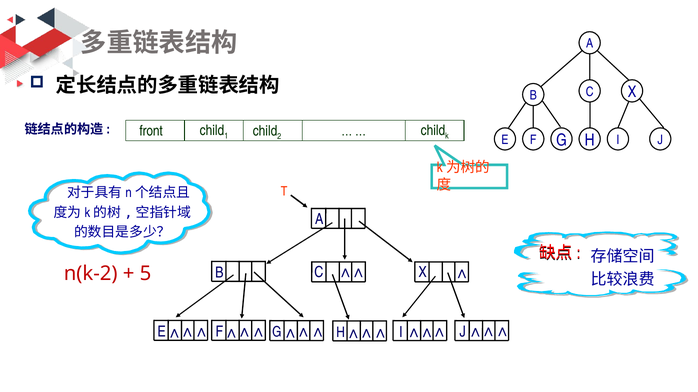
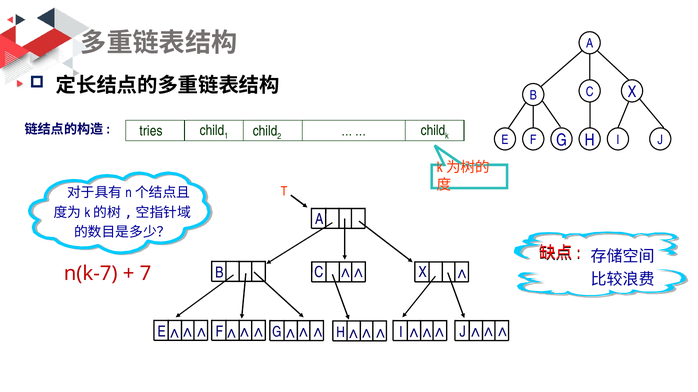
front: front -> tries
n(k-2: n(k-2 -> n(k-7
5: 5 -> 7
